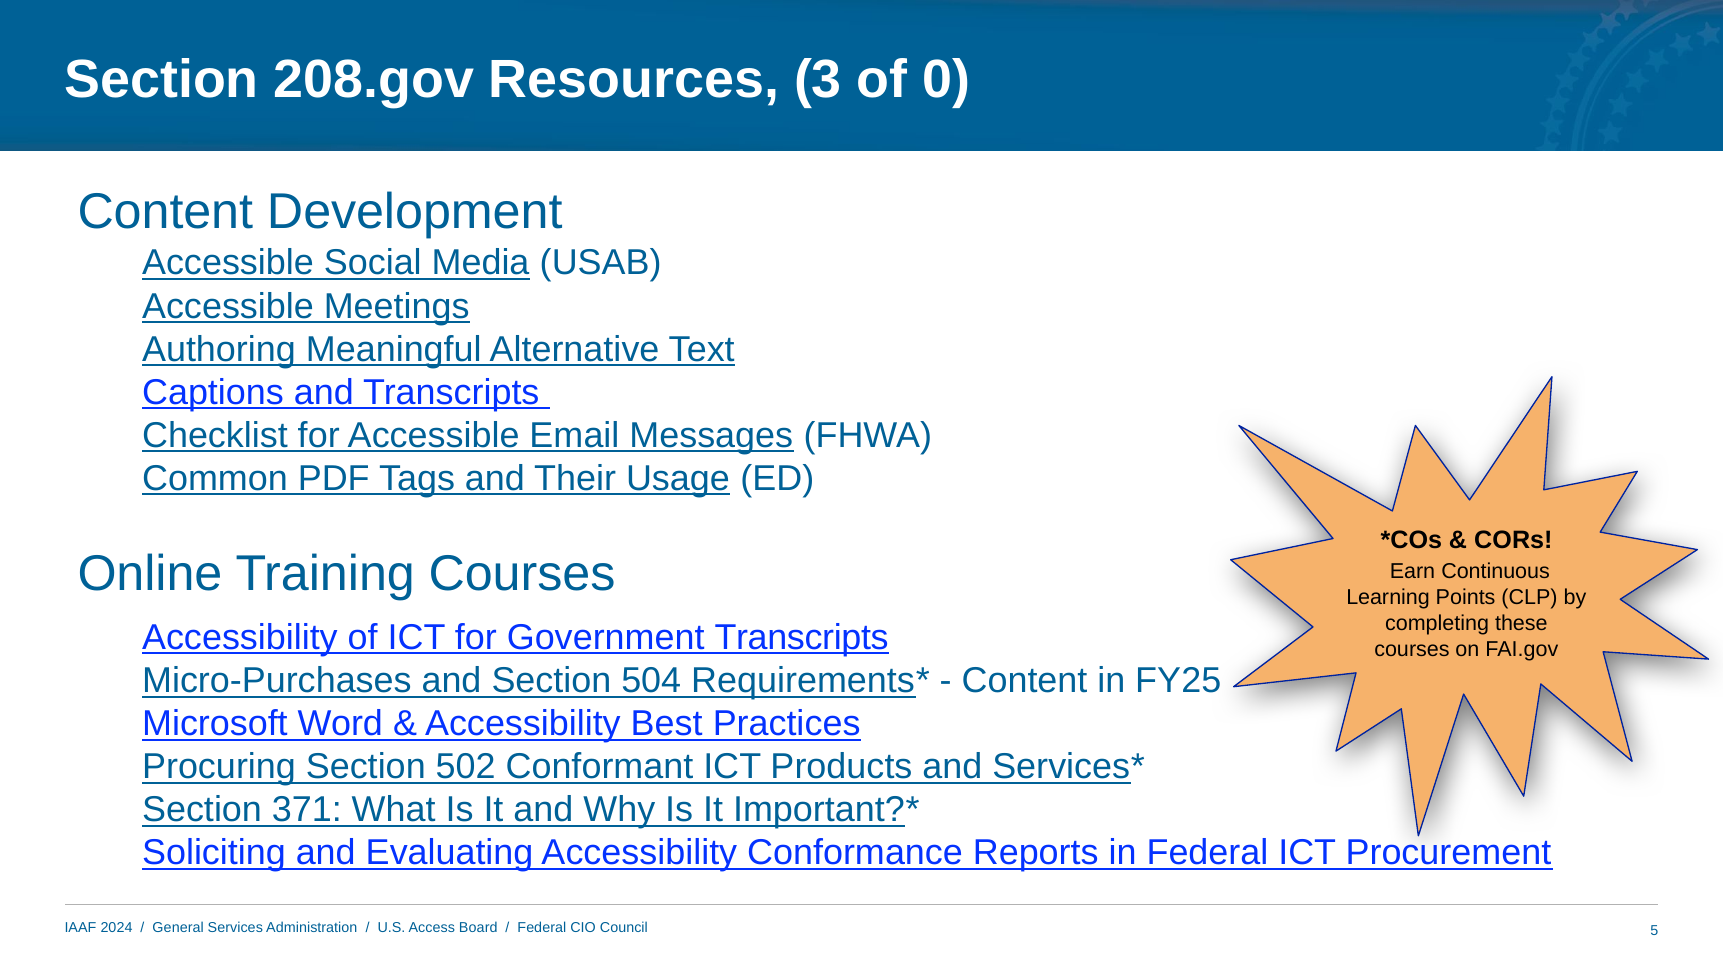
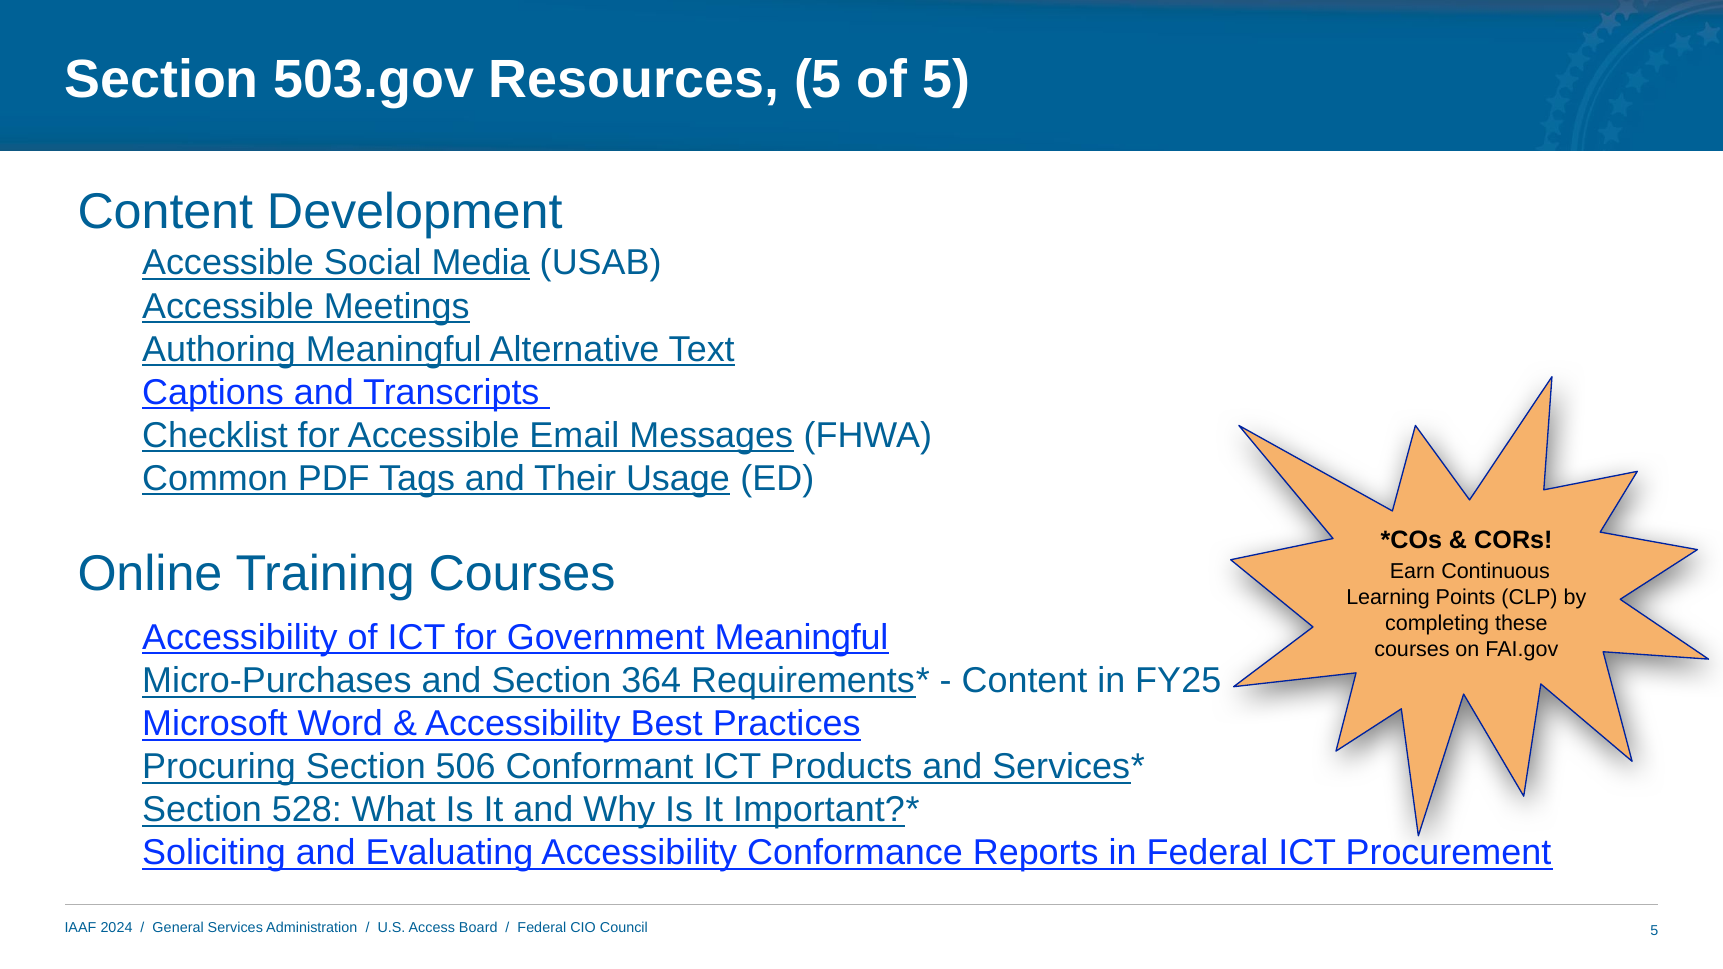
208.gov: 208.gov -> 503.gov
Resources 3: 3 -> 5
of 0: 0 -> 5
Government Transcripts: Transcripts -> Meaningful
504: 504 -> 364
502: 502 -> 506
371: 371 -> 528
